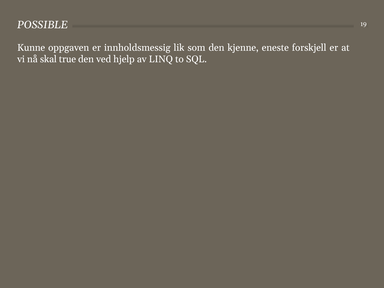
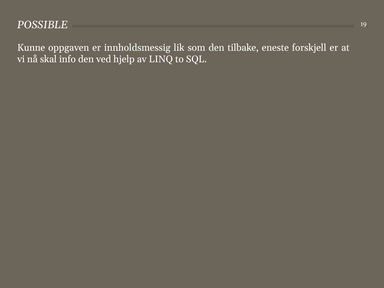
kjenne: kjenne -> tilbake
true: true -> info
